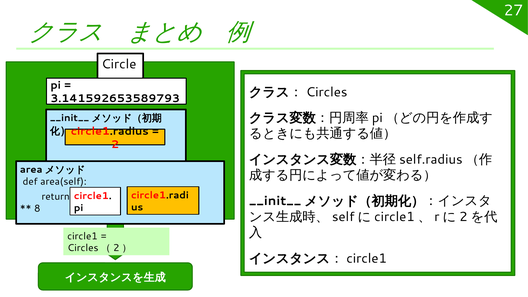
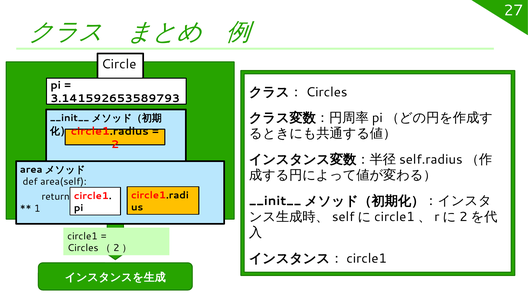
8: 8 -> 1
